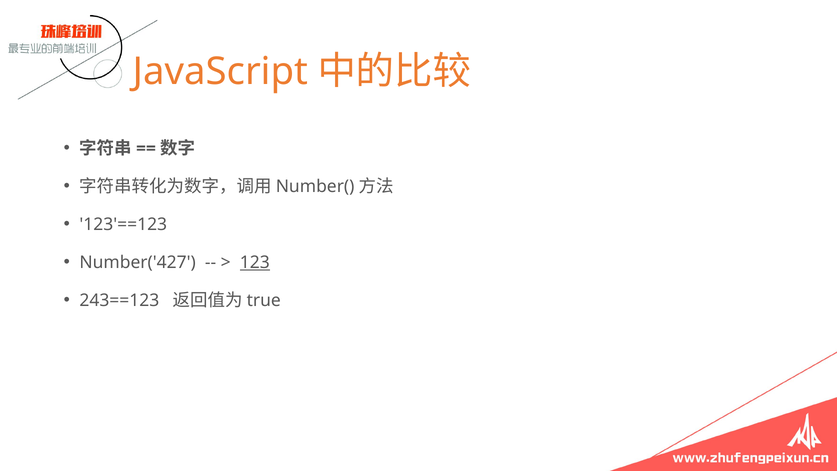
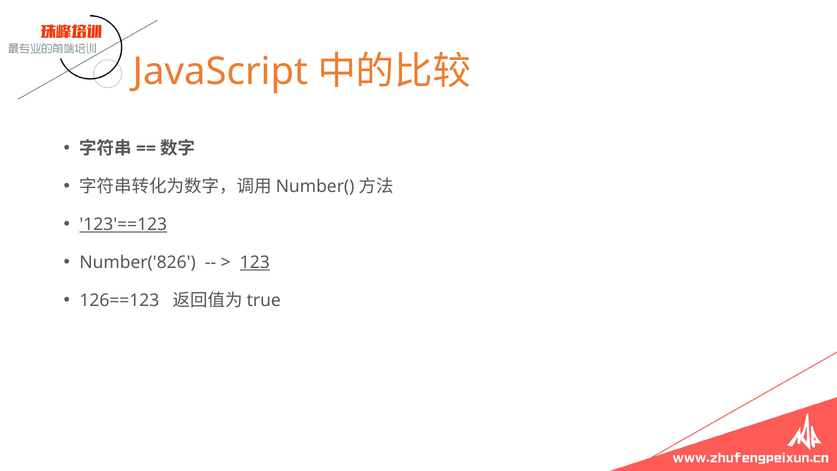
123'==123 underline: none -> present
Number('427: Number('427 -> Number('826
243==123: 243==123 -> 126==123
